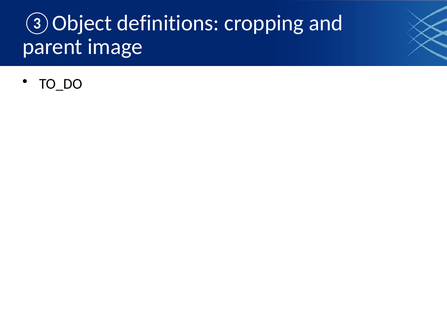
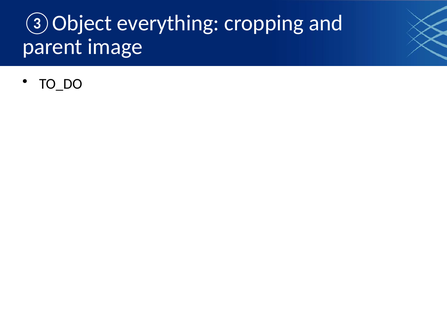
definitions: definitions -> everything
